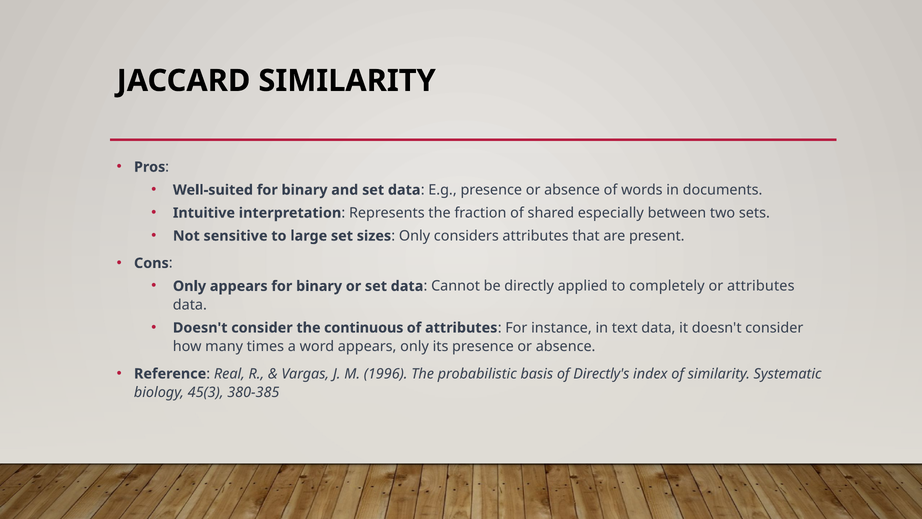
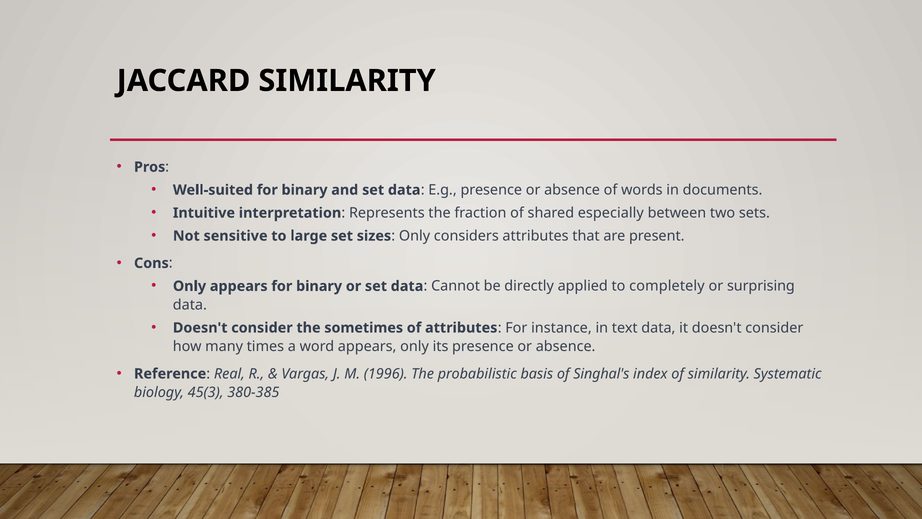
or attributes: attributes -> surprising
continuous: continuous -> sometimes
Directly's: Directly's -> Singhal's
